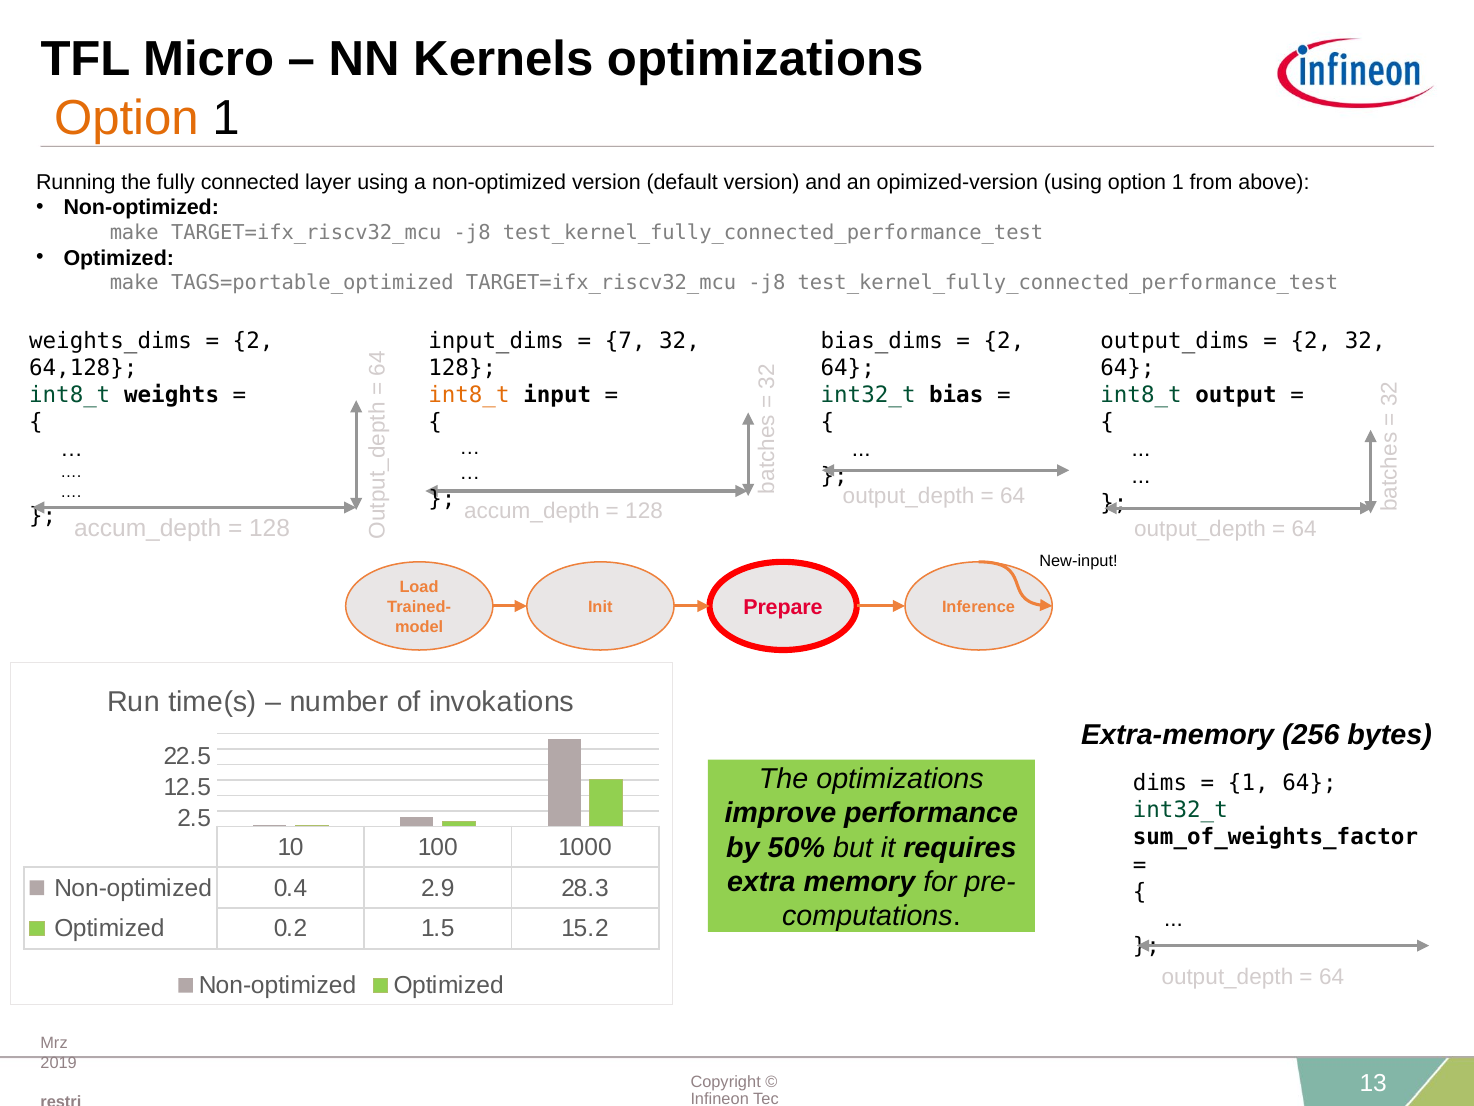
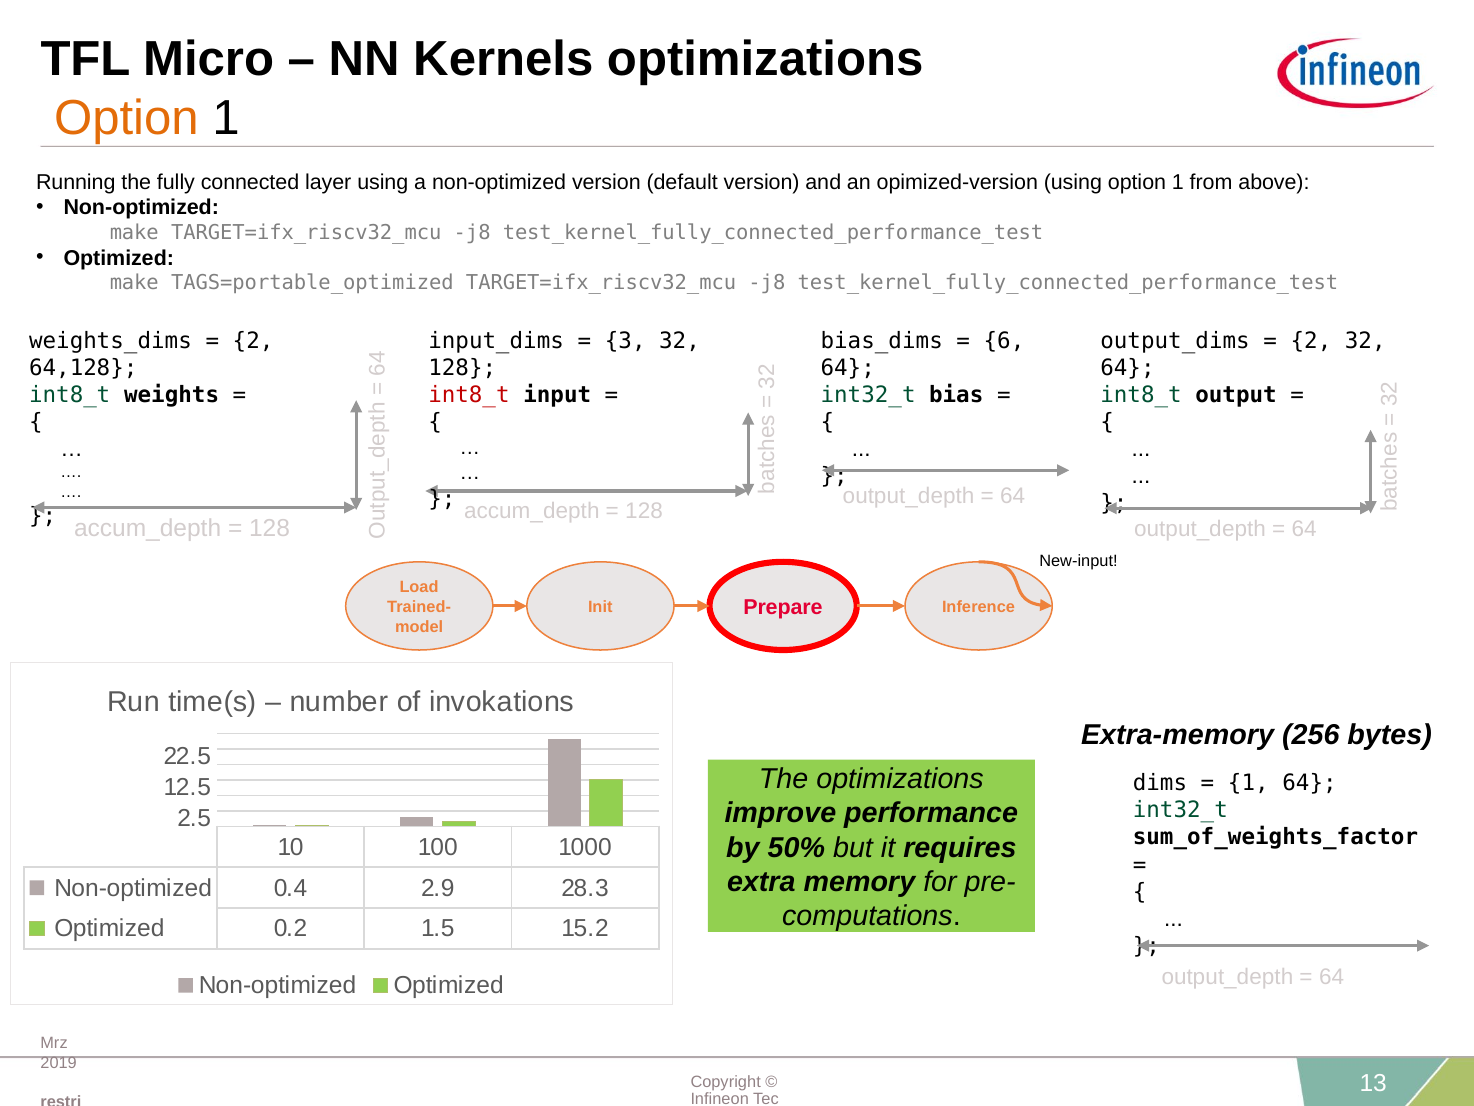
7 at (625, 341): 7 -> 3
2 at (1004, 341): 2 -> 6
int8_t at (469, 395) colour: orange -> red
